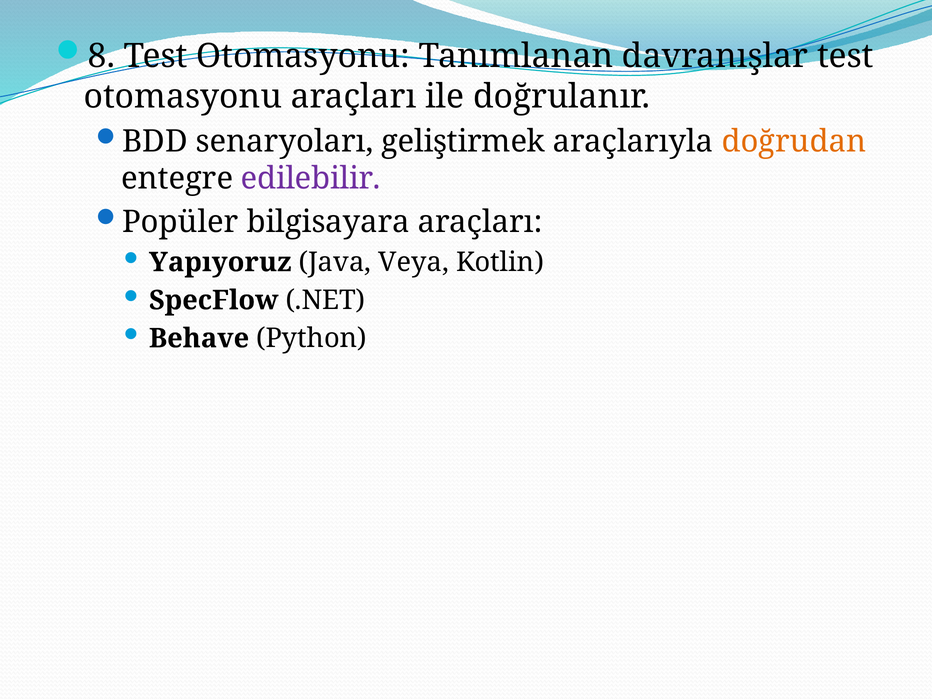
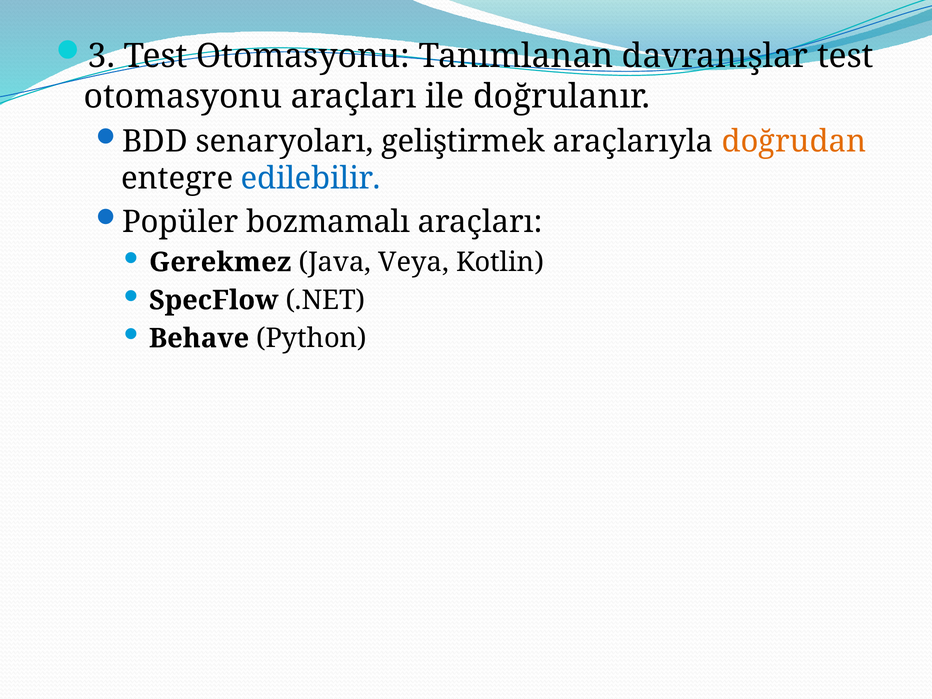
8: 8 -> 3
edilebilir colour: purple -> blue
bilgisayara: bilgisayara -> bozmamalı
Yapıyoruz: Yapıyoruz -> Gerekmez
